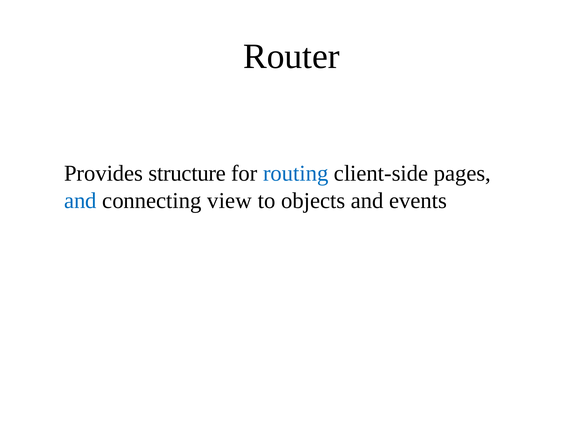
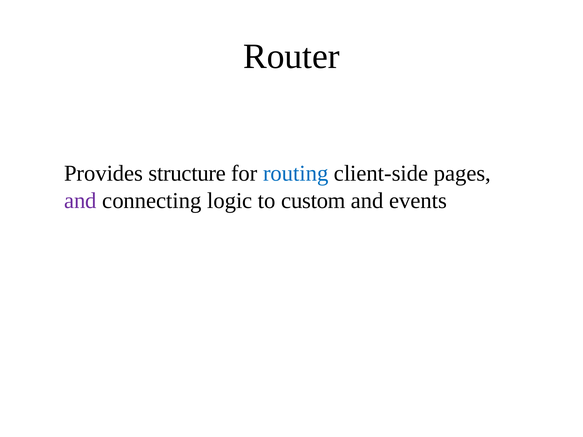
and at (80, 201) colour: blue -> purple
view: view -> logic
objects: objects -> custom
